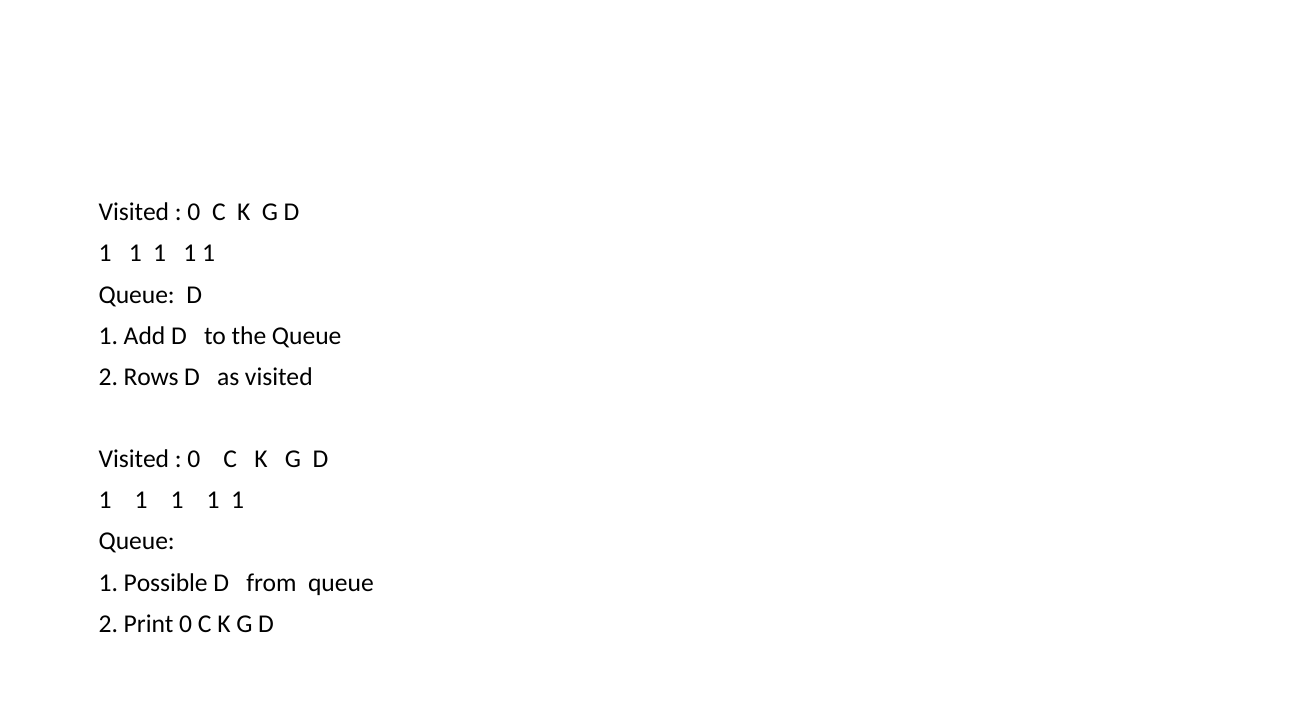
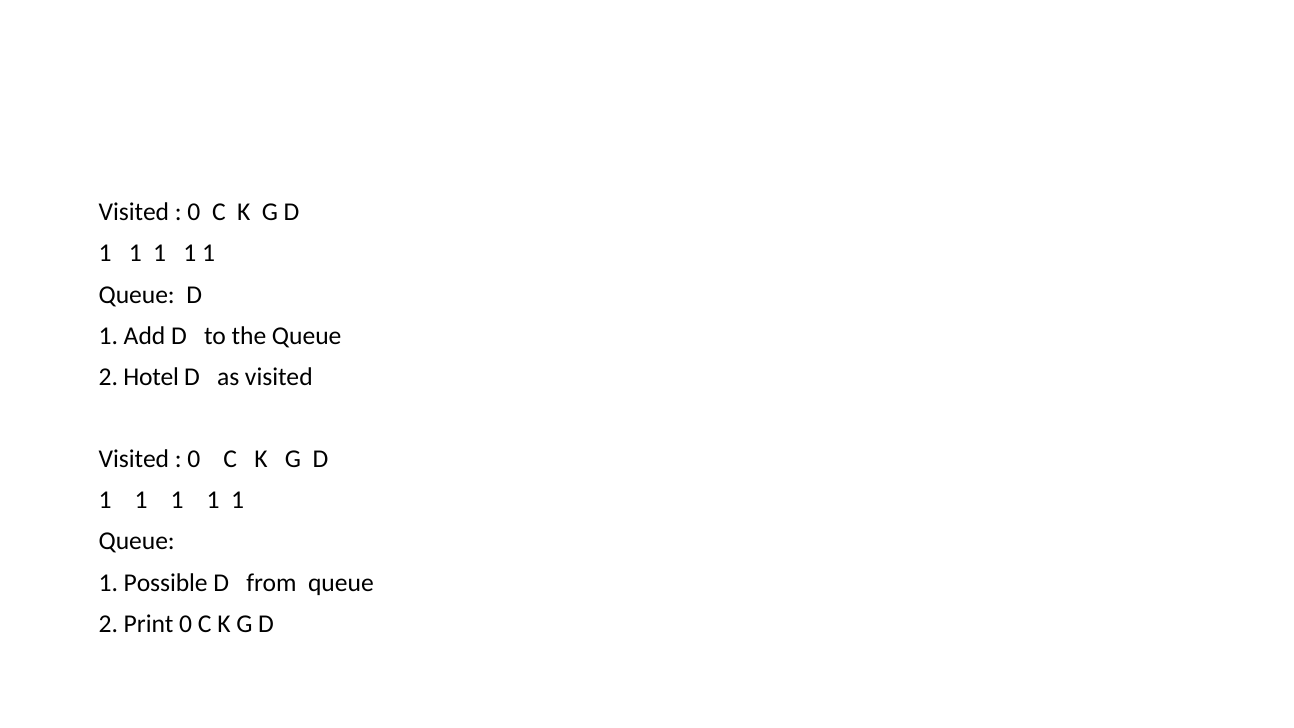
Rows: Rows -> Hotel
